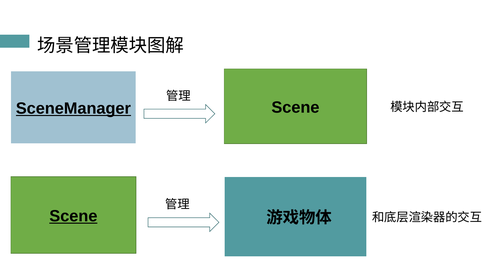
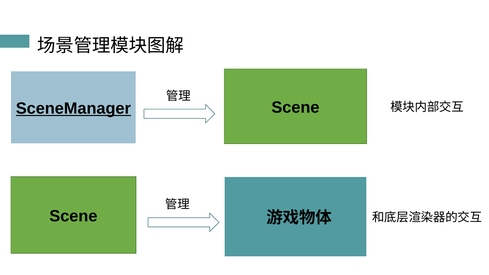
Scene at (73, 216) underline: present -> none
